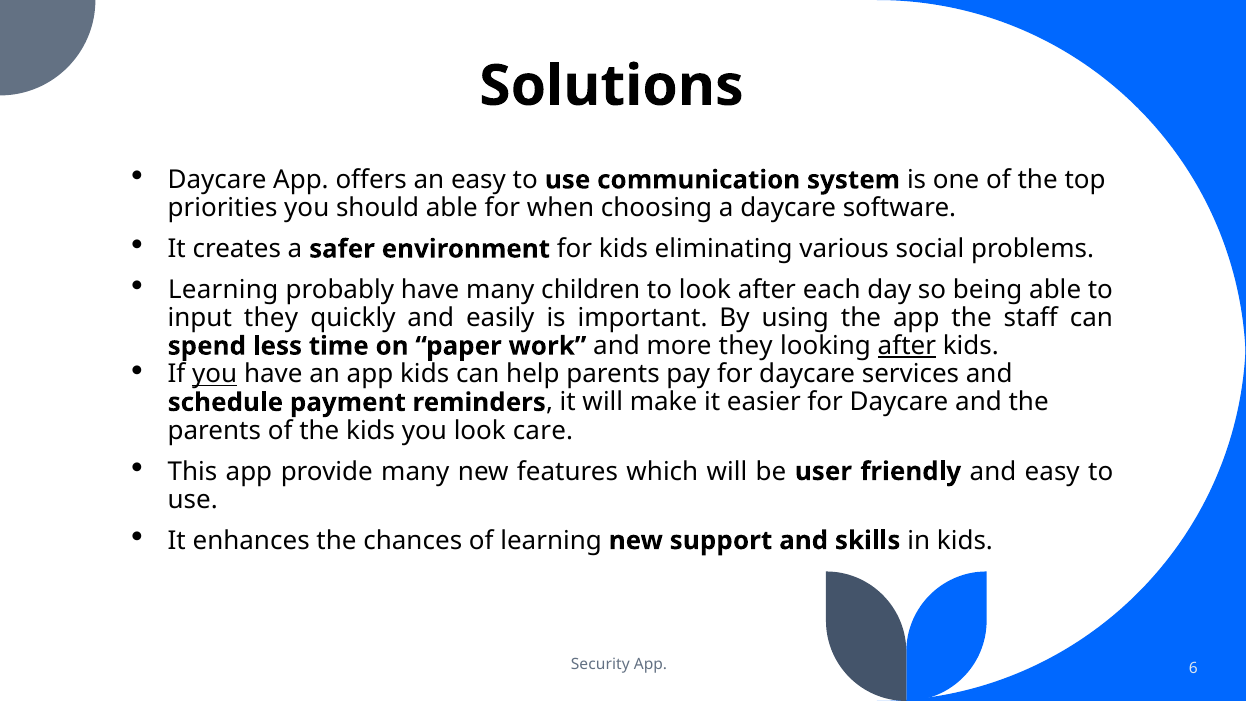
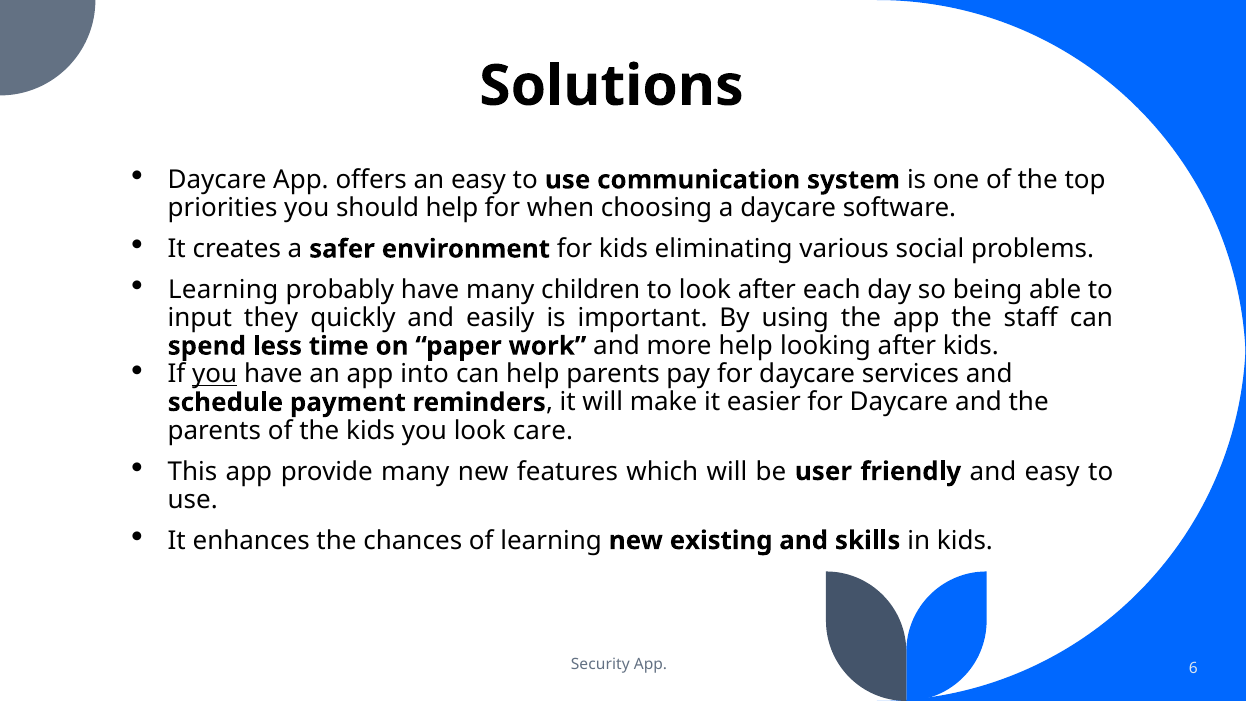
should able: able -> help
more they: they -> help
after at (907, 346) underline: present -> none
app kids: kids -> into
support: support -> existing
